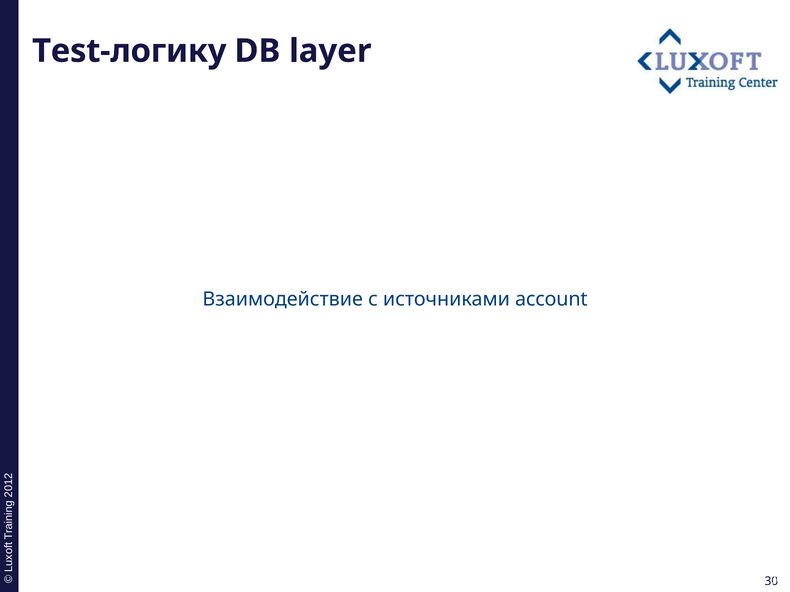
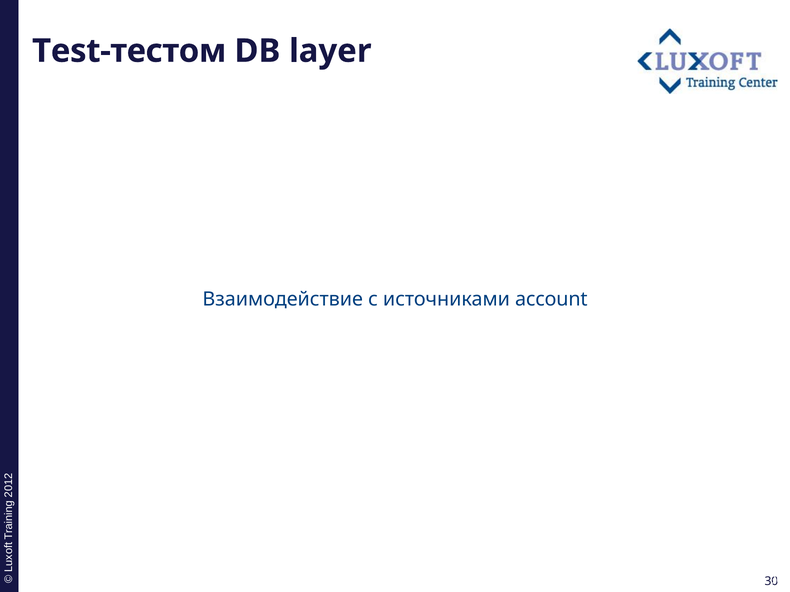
Test-логику: Test-логику -> Test-тестом
